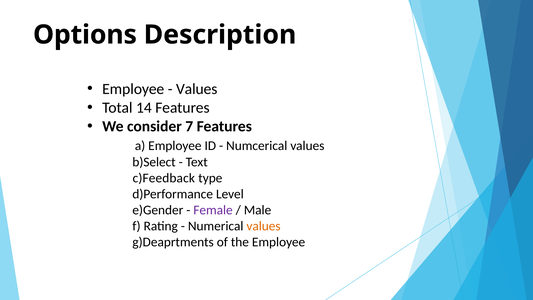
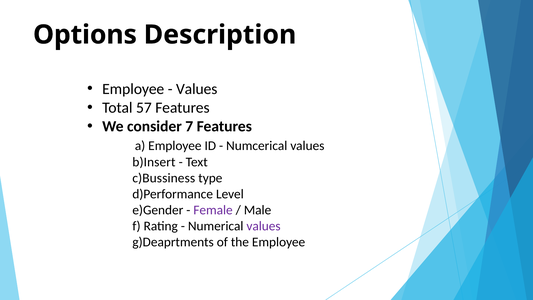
14: 14 -> 57
b)Select: b)Select -> b)Insert
c)Feedback: c)Feedback -> c)Bussiness
values at (264, 226) colour: orange -> purple
